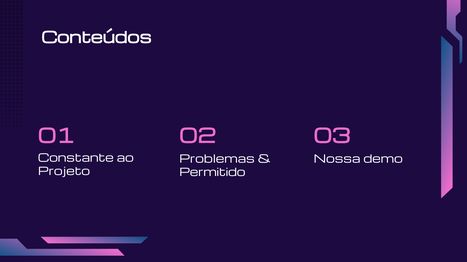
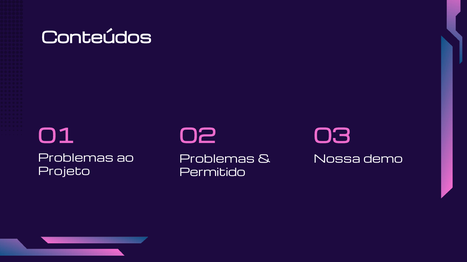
Constante at (76, 159): Constante -> Problemas
